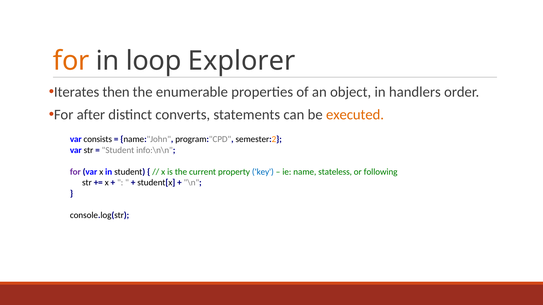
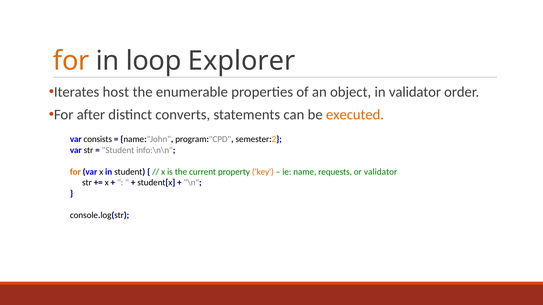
then: then -> host
in handlers: handlers -> validator
for at (75, 172) colour: purple -> orange
key colour: blue -> orange
stateless: stateless -> requests
or following: following -> validator
